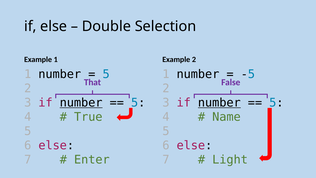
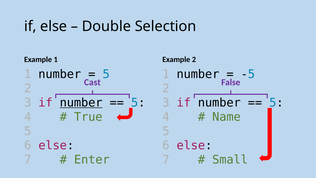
That: That -> Cast
number at (219, 102) underline: present -> none
Light: Light -> Small
